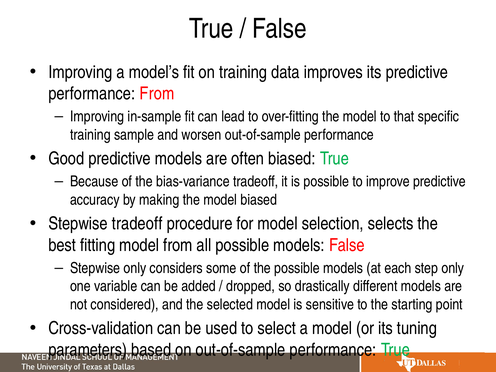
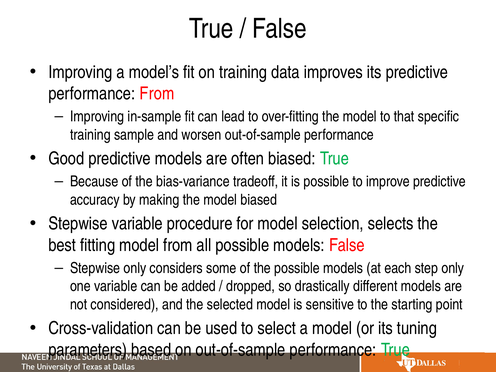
Stepwise tradeoff: tradeoff -> variable
